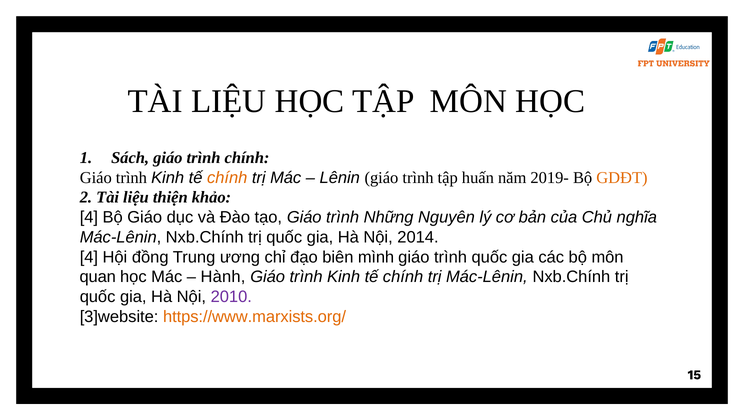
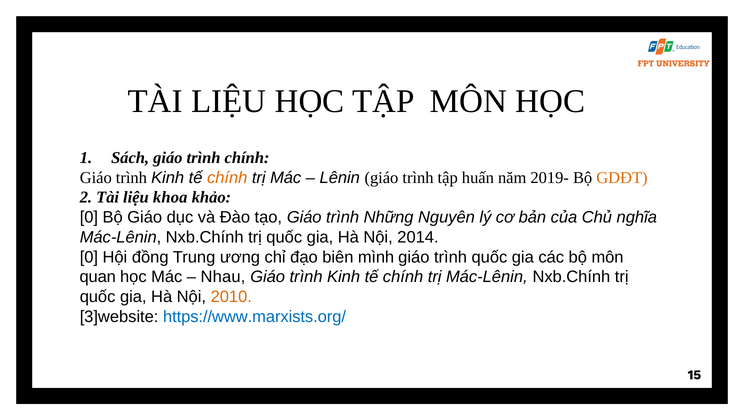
thiện: thiện -> khoa
4 at (89, 217): 4 -> 0
4 at (89, 257): 4 -> 0
Hành: Hành -> Nhau
2010 colour: purple -> orange
https://www.marxists.org/ colour: orange -> blue
